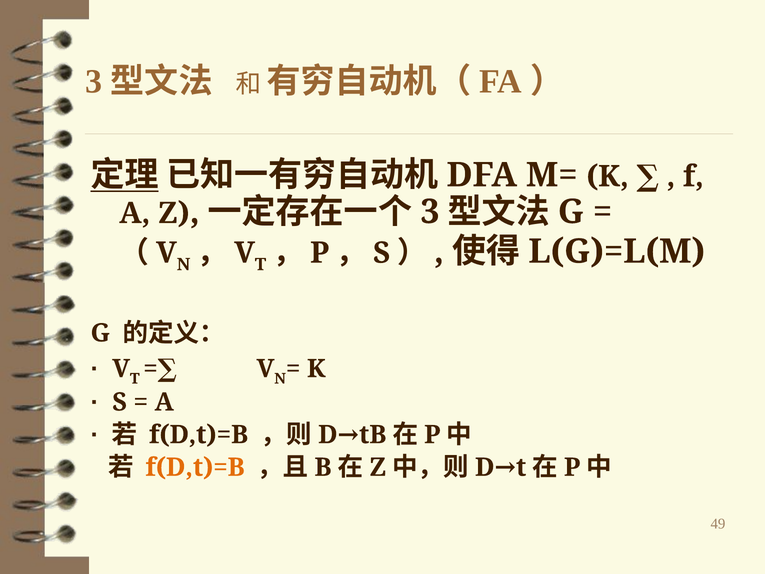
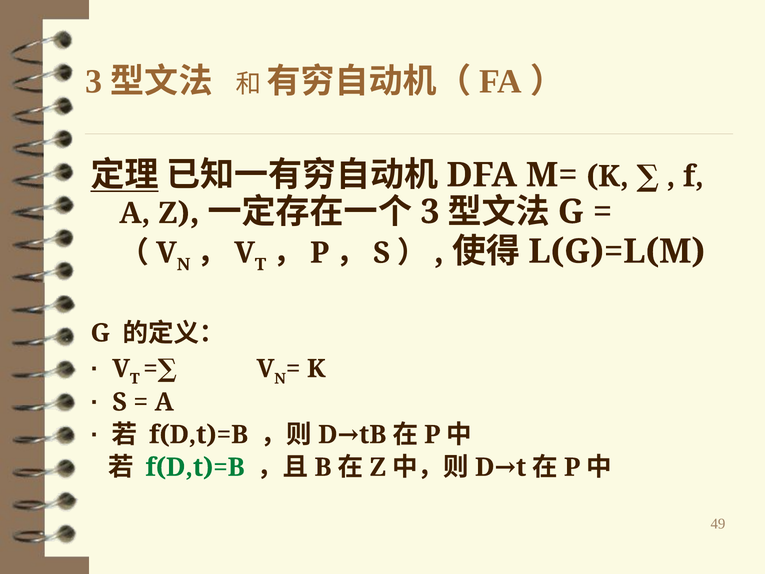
f(D,t)=B at (195, 467) colour: orange -> green
